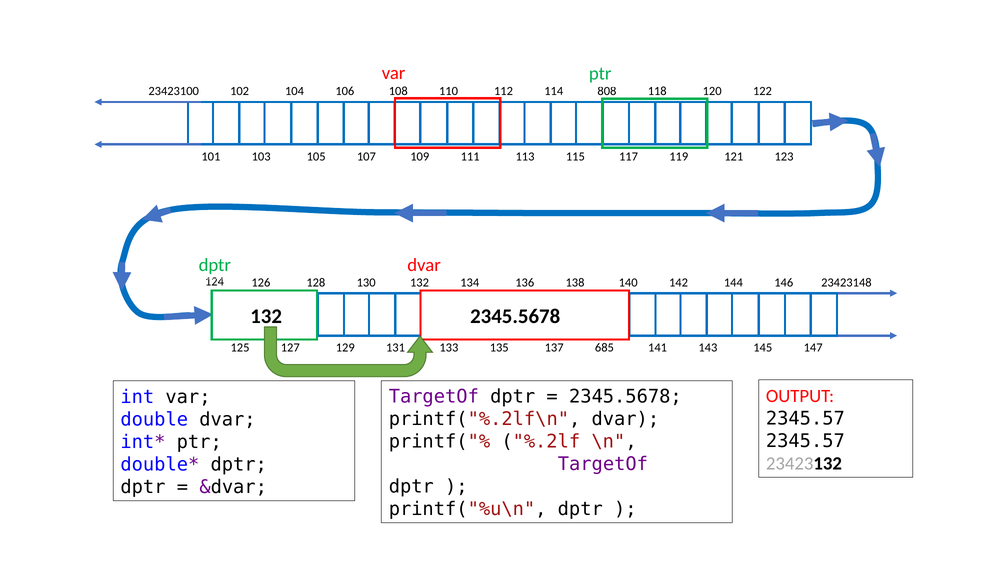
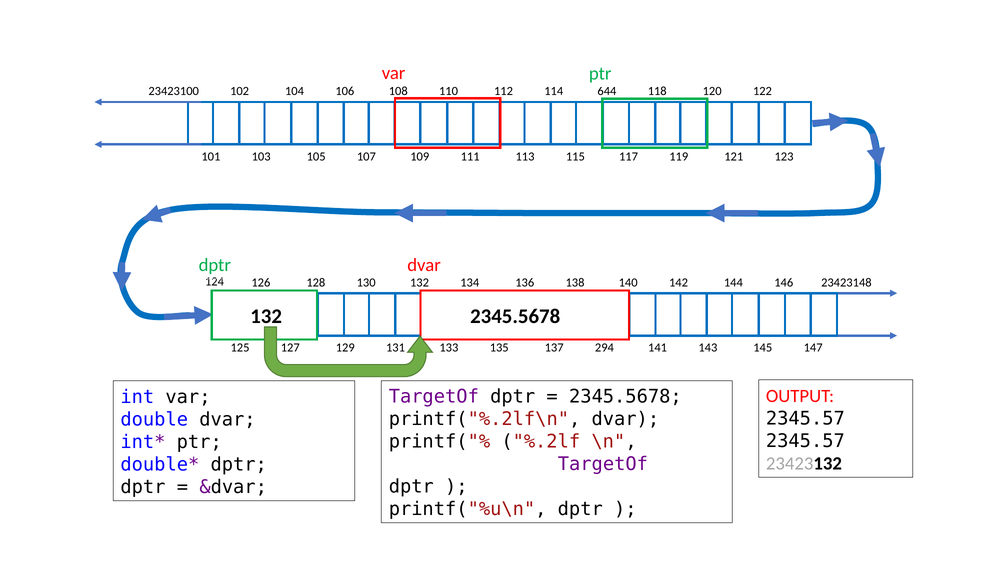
808: 808 -> 644
685: 685 -> 294
